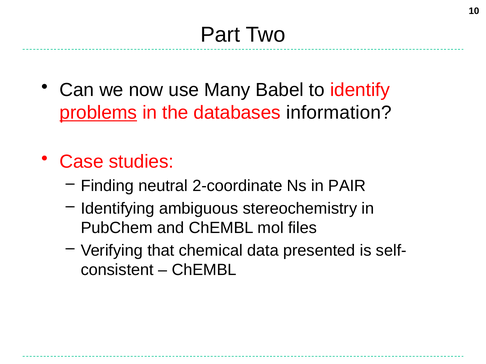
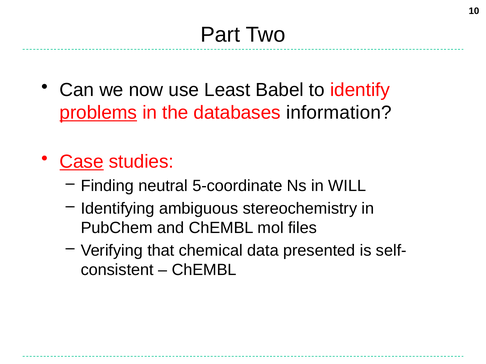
Many: Many -> Least
Case underline: none -> present
2-coordinate: 2-coordinate -> 5-coordinate
PAIR: PAIR -> WILL
